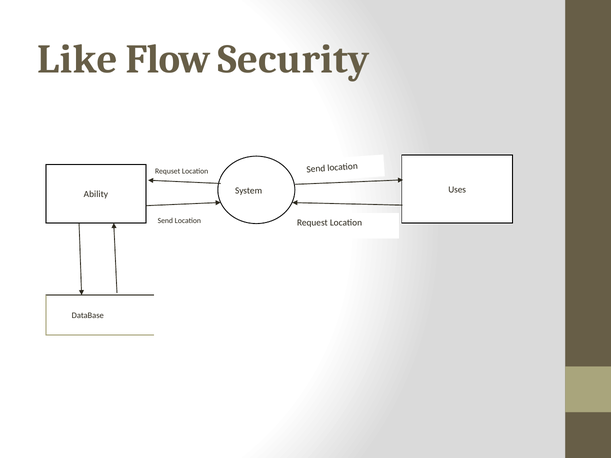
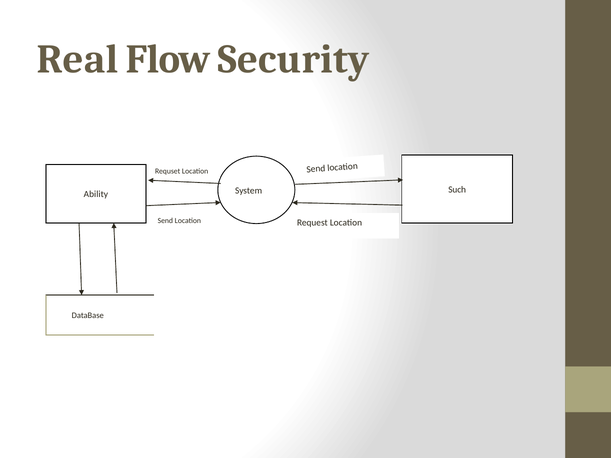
Like: Like -> Real
Uses: Uses -> Such
